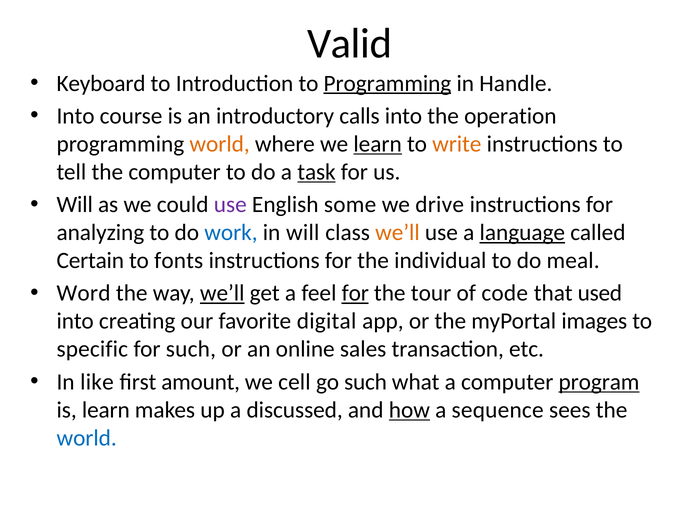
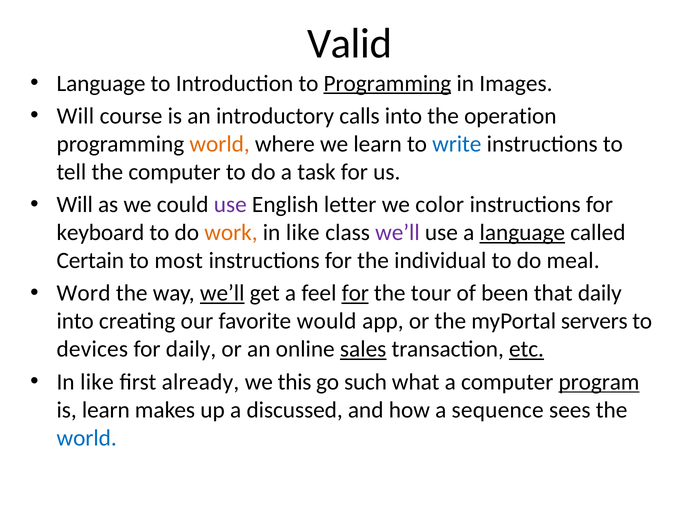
Keyboard at (101, 83): Keyboard -> Language
Handle: Handle -> Images
Into at (76, 116): Into -> Will
learn at (378, 144) underline: present -> none
write colour: orange -> blue
task underline: present -> none
some: some -> letter
drive: drive -> color
analyzing: analyzing -> keyboard
work colour: blue -> orange
will at (303, 232): will -> like
we’ll at (397, 232) colour: orange -> purple
fonts: fonts -> most
code: code -> been
that used: used -> daily
digital: digital -> would
images: images -> servers
specific: specific -> devices
for such: such -> daily
sales underline: none -> present
etc underline: none -> present
amount: amount -> already
cell: cell -> this
how underline: present -> none
